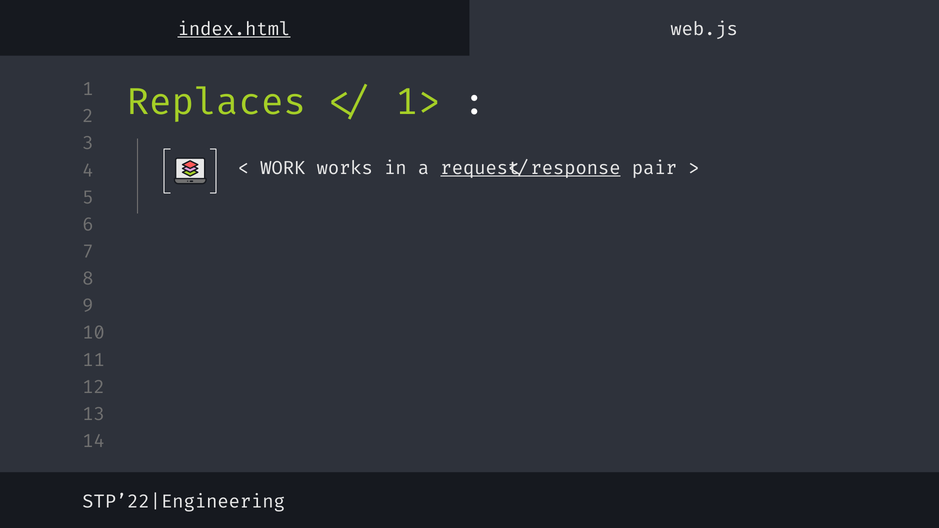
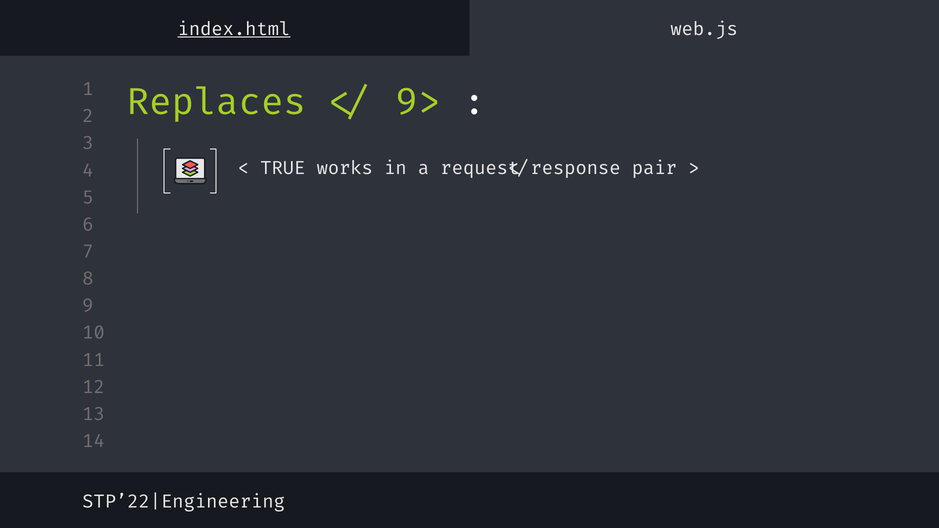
1>: 1> -> 9>
WORK: WORK -> TRUE
request/response underline: present -> none
